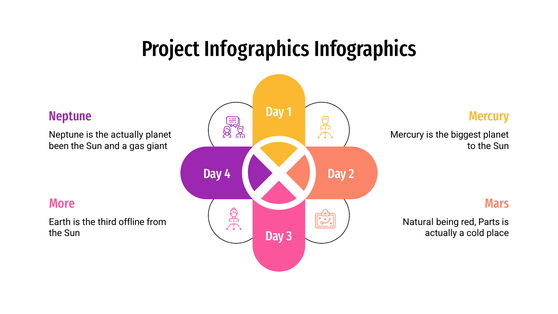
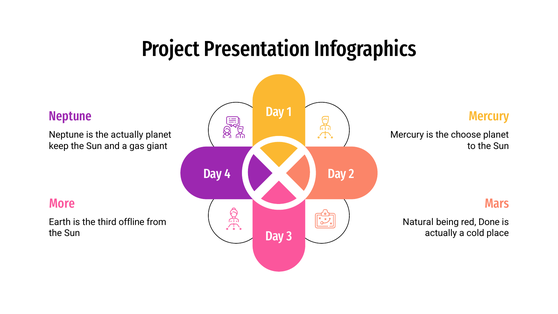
Project Infographics: Infographics -> Presentation
biggest: biggest -> choose
been: been -> keep
Parts: Parts -> Done
